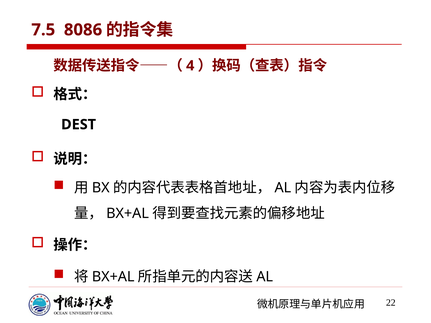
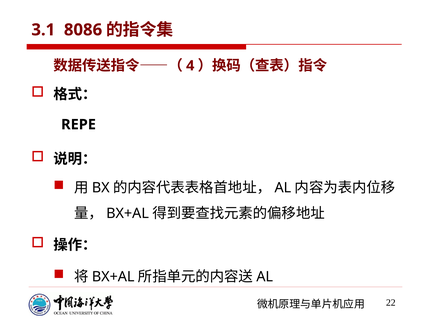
7.5: 7.5 -> 3.1
DEST: DEST -> REPE
